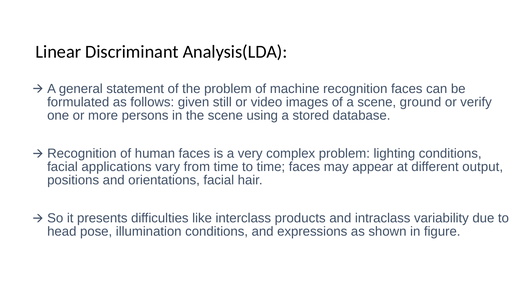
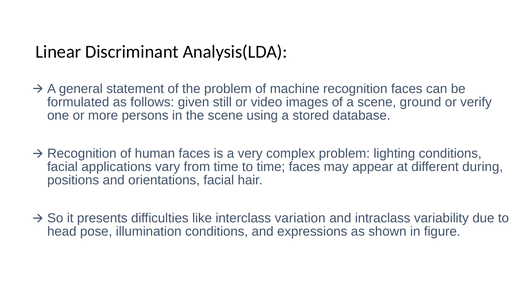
output: output -> during
products: products -> variation
